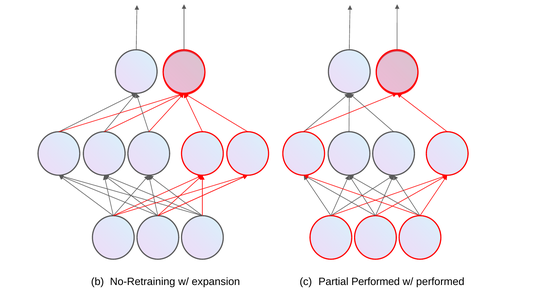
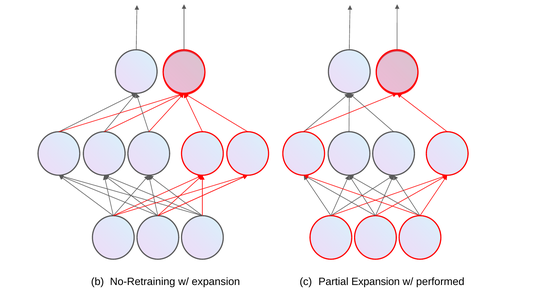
Partial Performed: Performed -> Expansion
